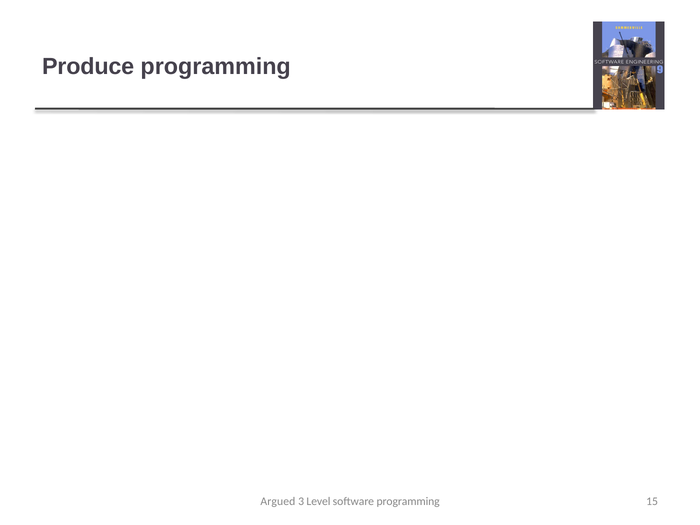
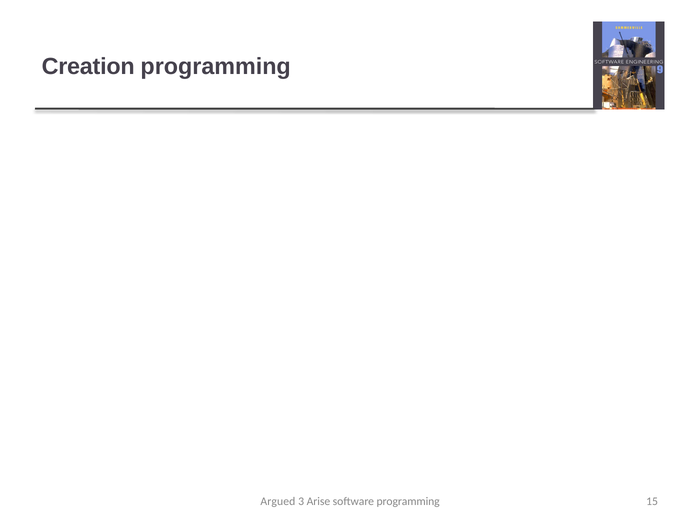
Produce: Produce -> Creation
Level: Level -> Arise
